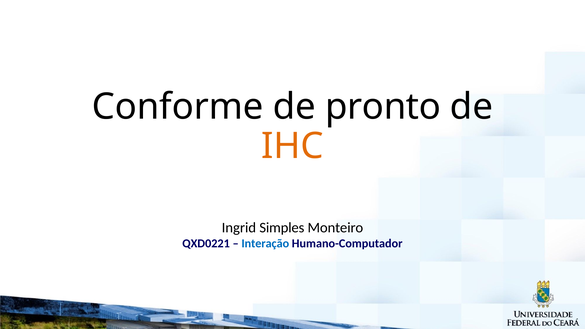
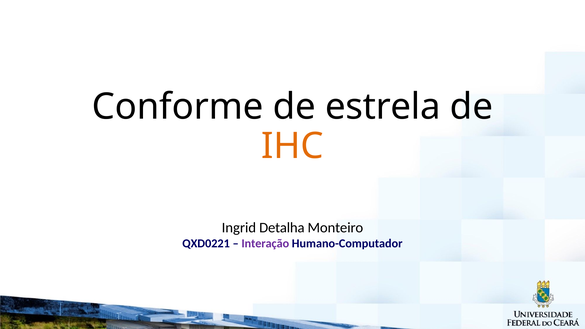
pronto: pronto -> estrela
Simples: Simples -> Detalha
Interação colour: blue -> purple
